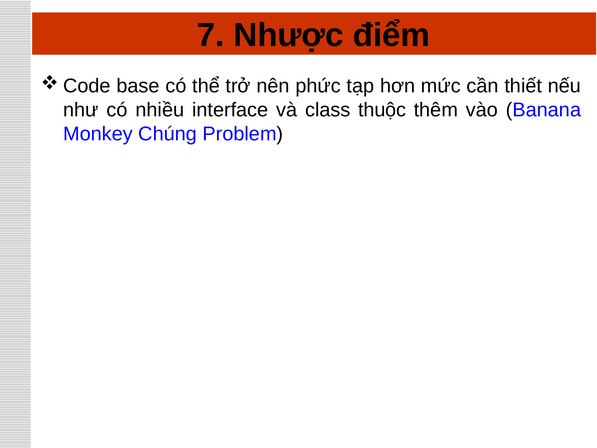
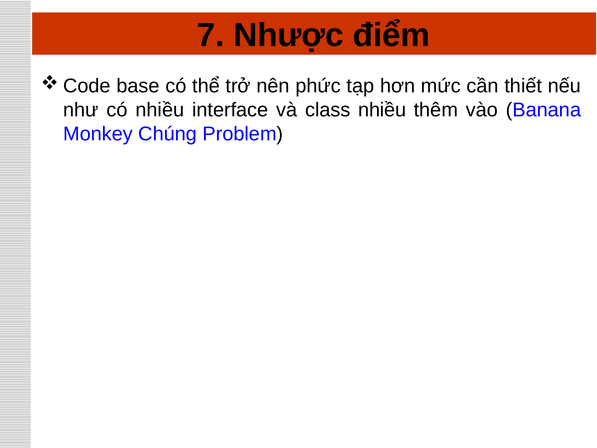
class thuộc: thuộc -> nhiều
